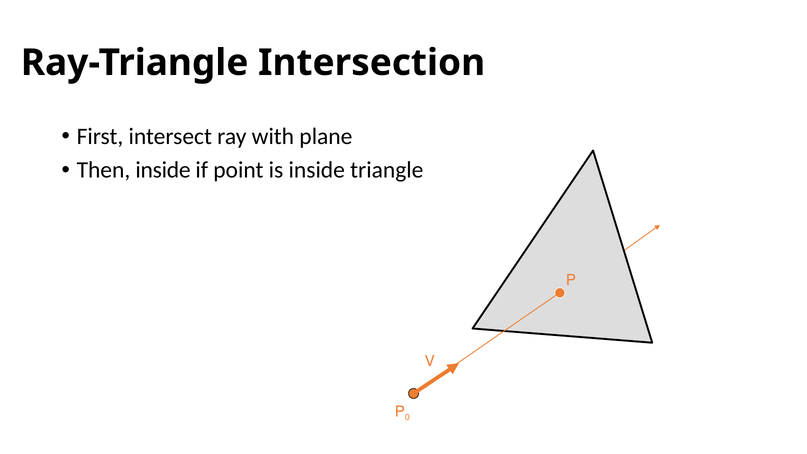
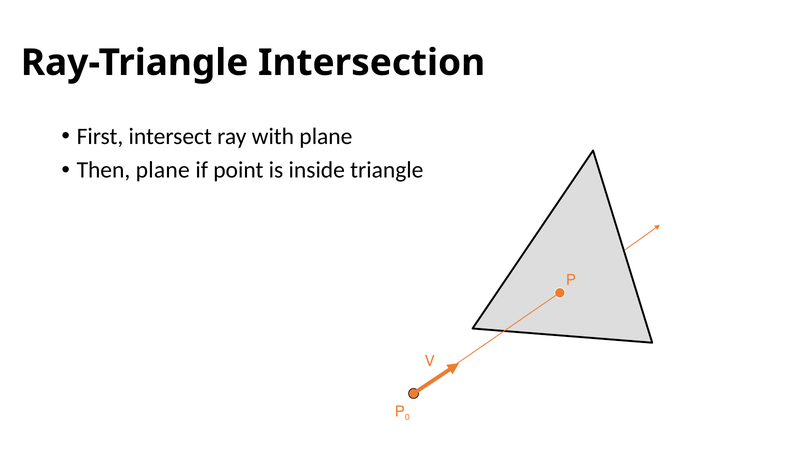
Then inside: inside -> plane
